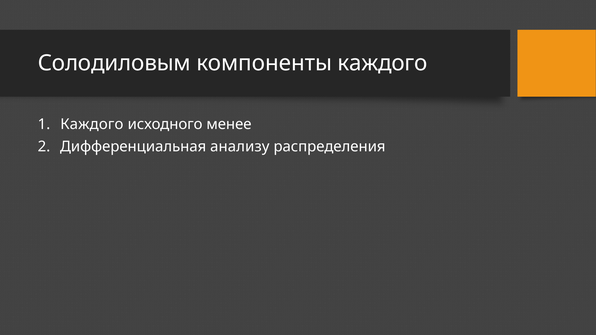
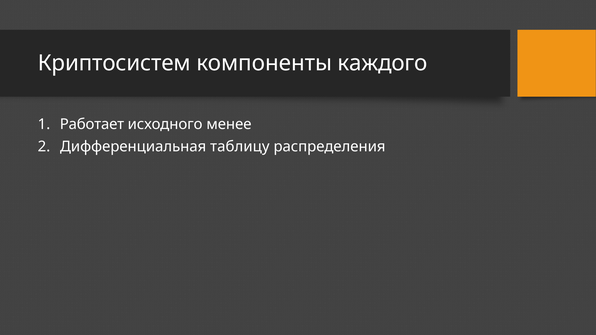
Солодиловым: Солодиловым -> Криптосистем
Каждого at (92, 124): Каждого -> Работает
анализу: анализу -> таблицу
